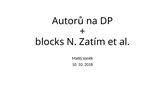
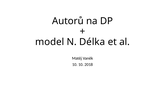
blocks: blocks -> model
Zatím: Zatím -> Délka
